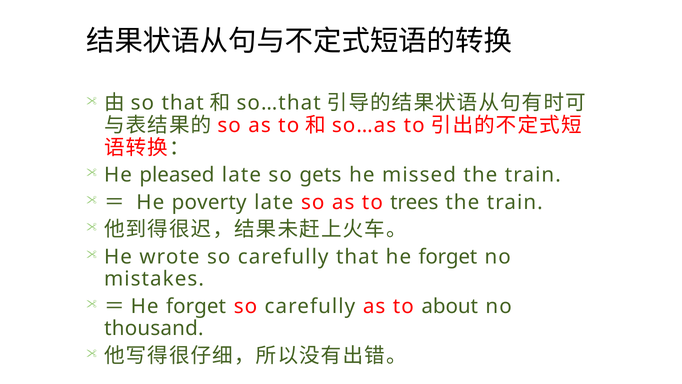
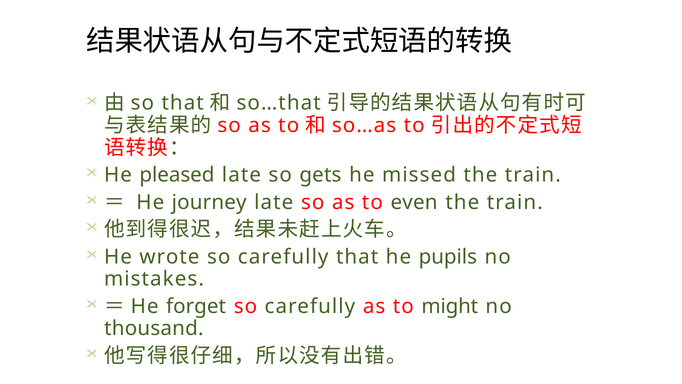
poverty: poverty -> journey
trees: trees -> even
that he forget: forget -> pupils
about: about -> might
